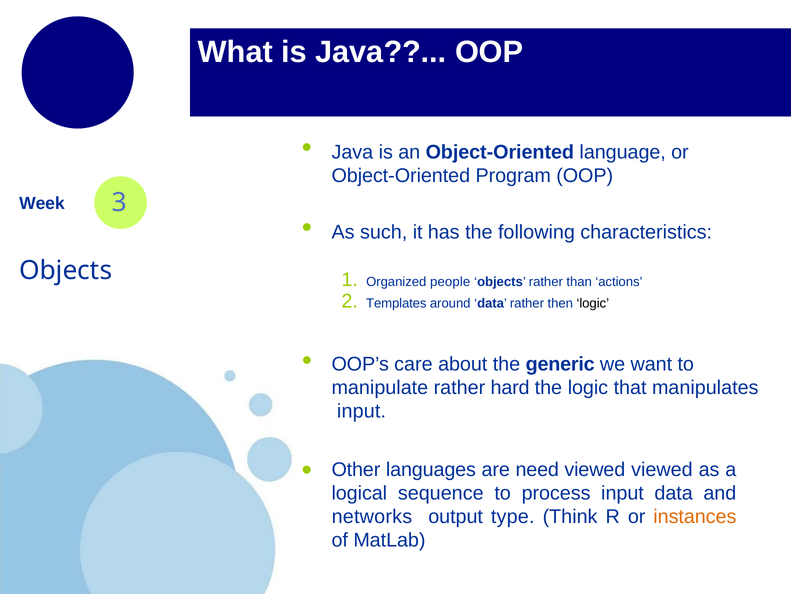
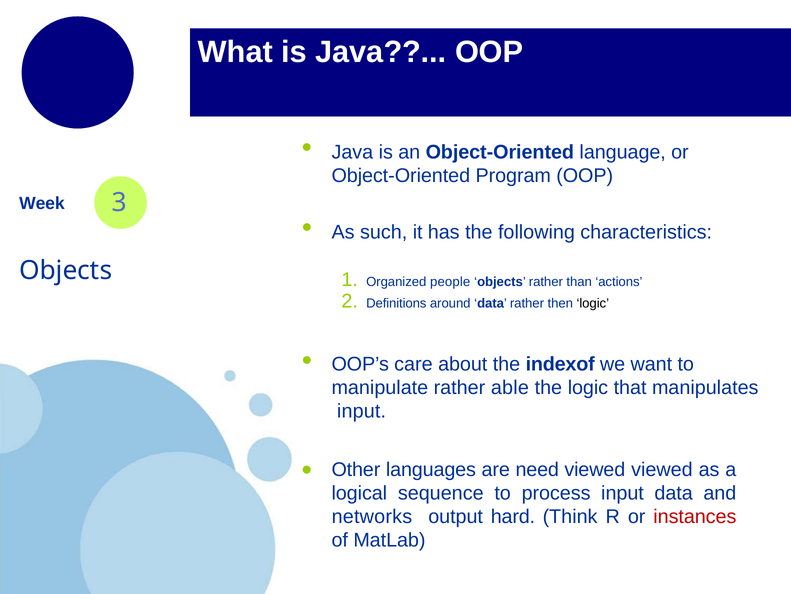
Templates: Templates -> Definitions
generic: generic -> indexof
hard: hard -> able
type: type -> hard
instances colour: orange -> red
